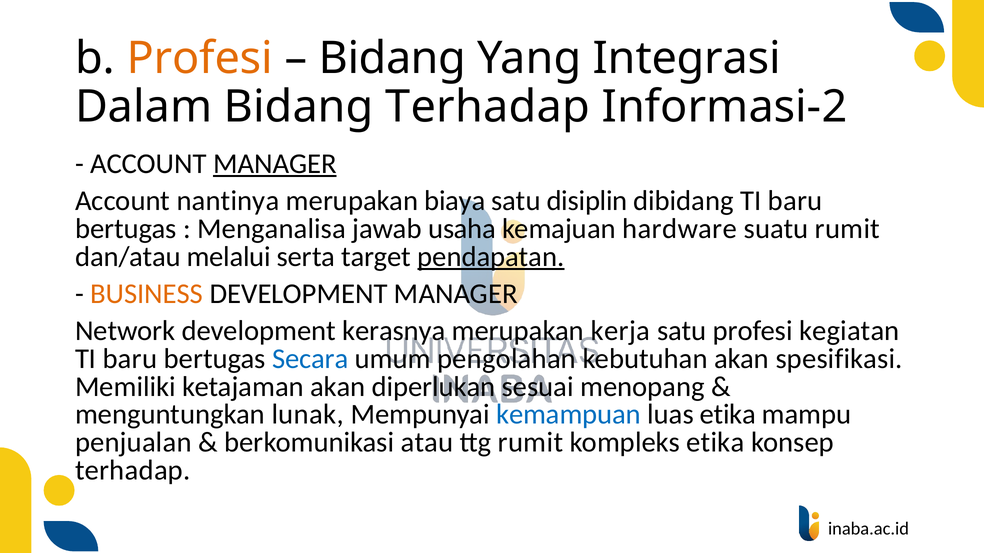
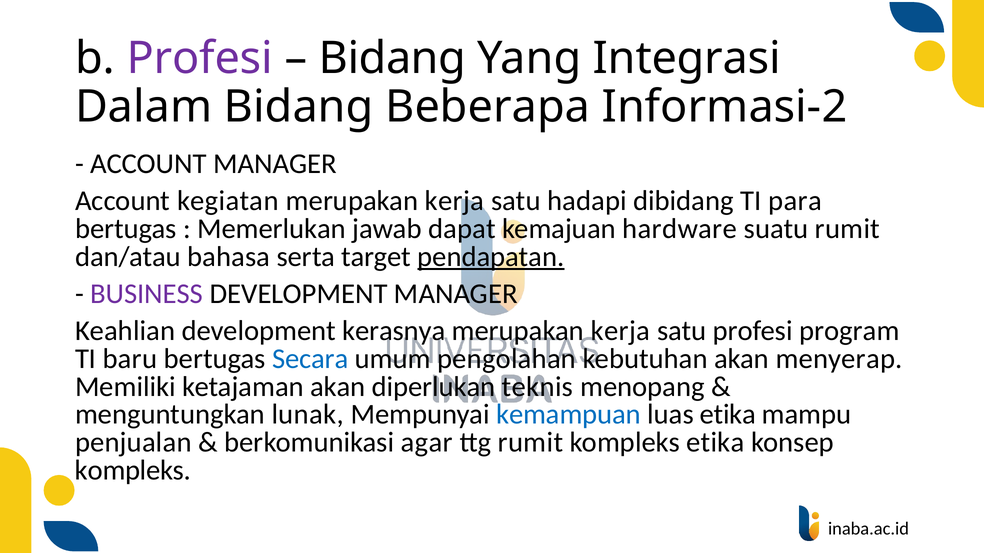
Profesi at (200, 58) colour: orange -> purple
Bidang Terhadap: Terhadap -> Beberapa
MANAGER at (275, 164) underline: present -> none
nantinya: nantinya -> kegiatan
biaya at (455, 201): biaya -> kerja
disiplin: disiplin -> hadapi
dibidang TI baru: baru -> para
Menganalisa: Menganalisa -> Memerlukan
usaha: usaha -> dapat
melalui: melalui -> bahasa
BUSINESS colour: orange -> purple
Network: Network -> Keahlian
kegiatan: kegiatan -> program
spesifikasi: spesifikasi -> menyerap
sesuai: sesuai -> teknis
atau: atau -> agar
terhadap at (133, 471): terhadap -> kompleks
